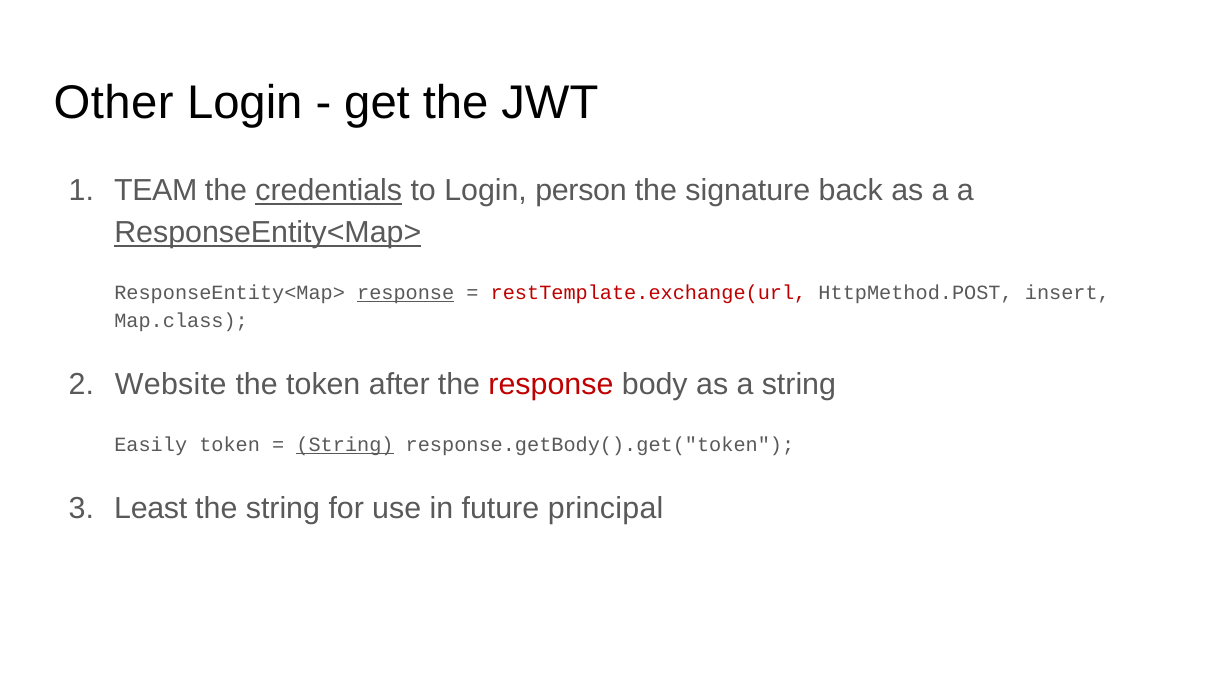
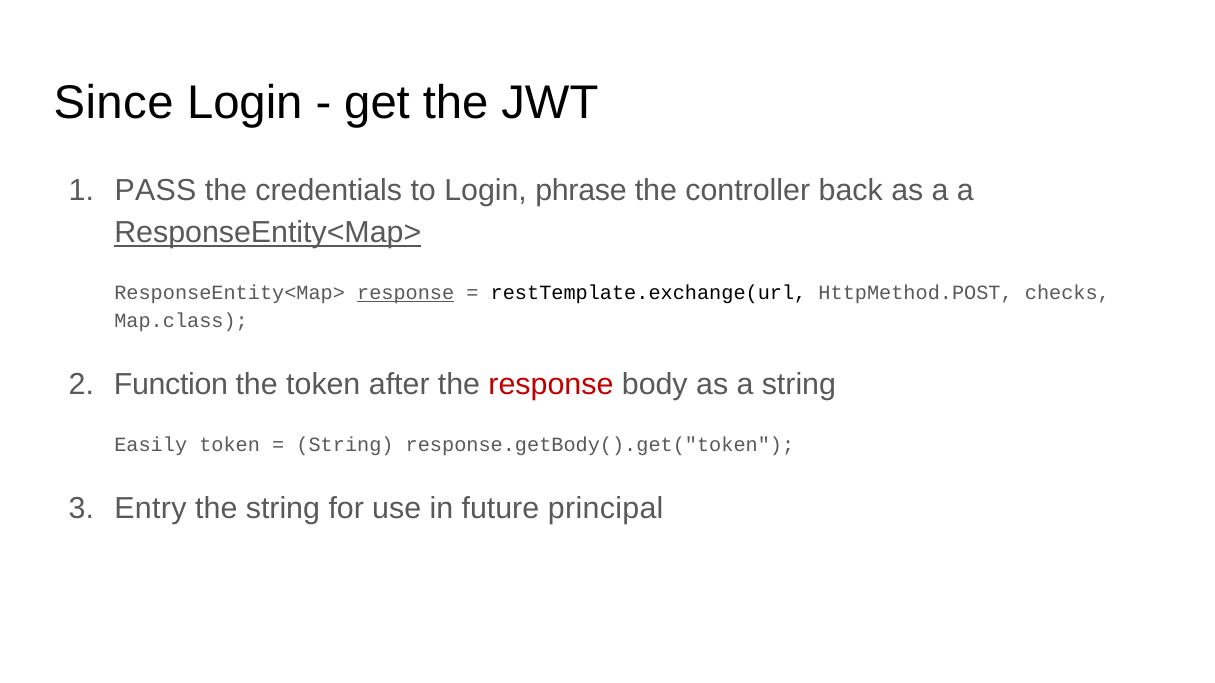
Other: Other -> Since
TEAM: TEAM -> PASS
credentials underline: present -> none
person: person -> phrase
signature: signature -> controller
restTemplate.exchange(url colour: red -> black
insert: insert -> checks
Website: Website -> Function
String at (345, 445) underline: present -> none
Least: Least -> Entry
